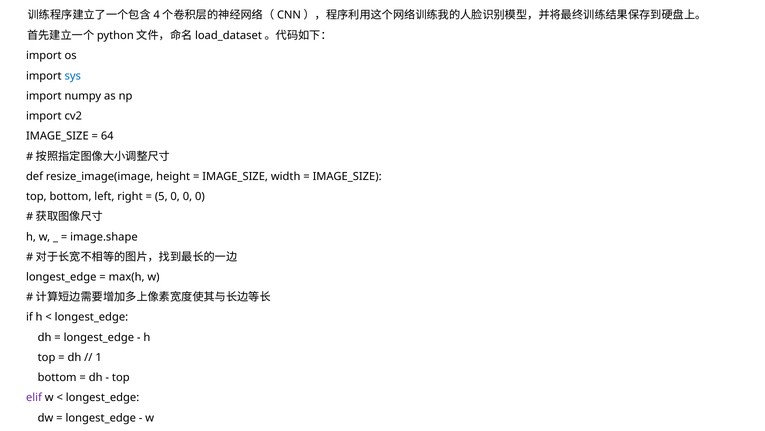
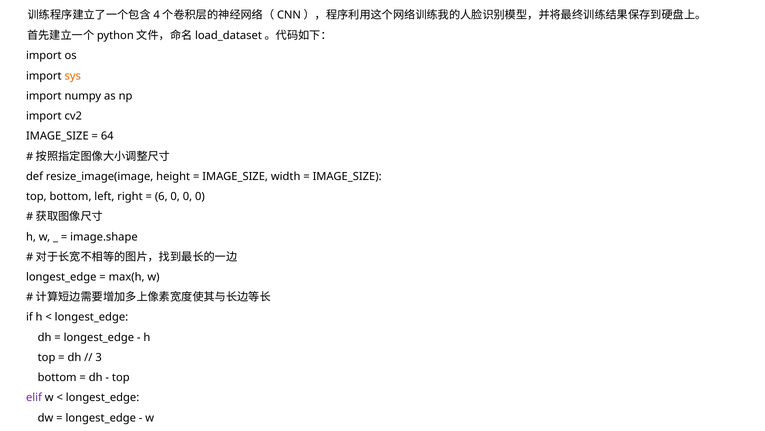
sys colour: blue -> orange
5: 5 -> 6
1: 1 -> 3
